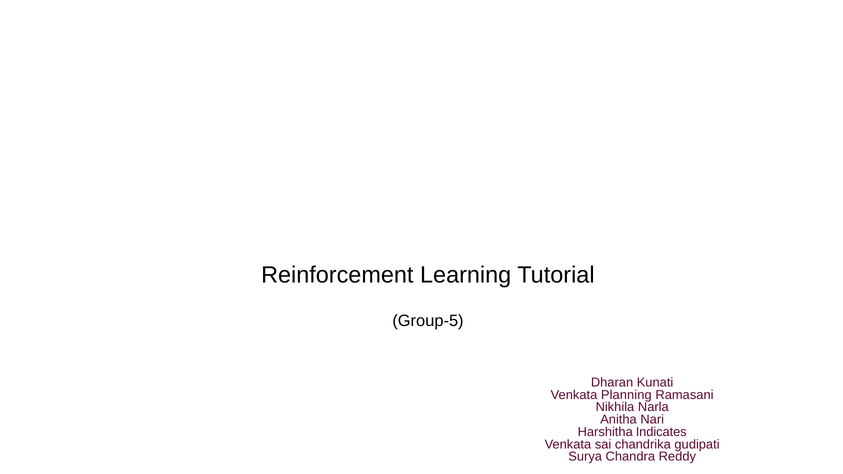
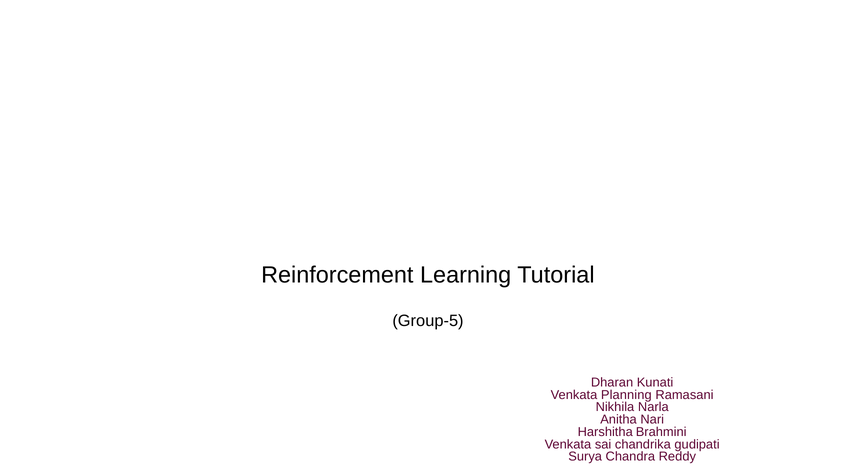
Indicates: Indicates -> Brahmini
